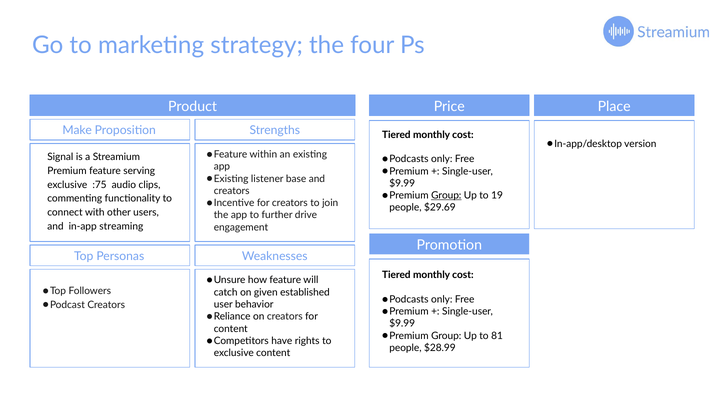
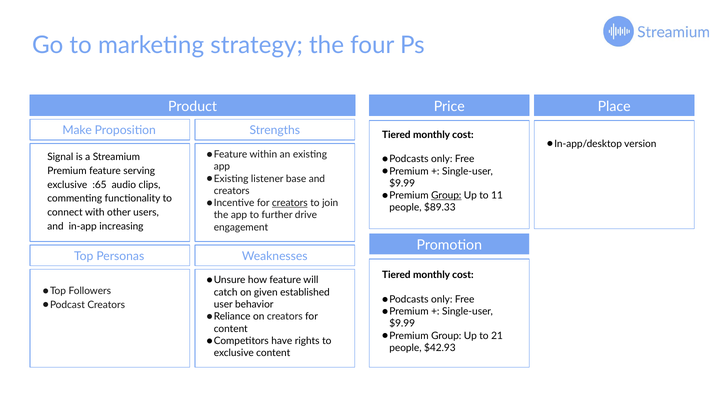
:75: :75 -> :65
19: 19 -> 11
creators at (290, 203) underline: none -> present
$29.69: $29.69 -> $89.33
streaming: streaming -> increasing
81: 81 -> 21
$28.99: $28.99 -> $42.93
